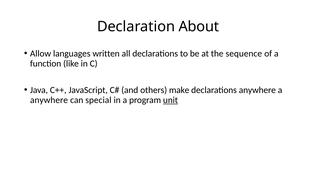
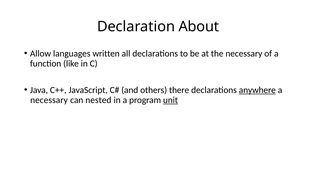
the sequence: sequence -> necessary
make: make -> there
anywhere at (257, 90) underline: none -> present
anywhere at (49, 100): anywhere -> necessary
special: special -> nested
